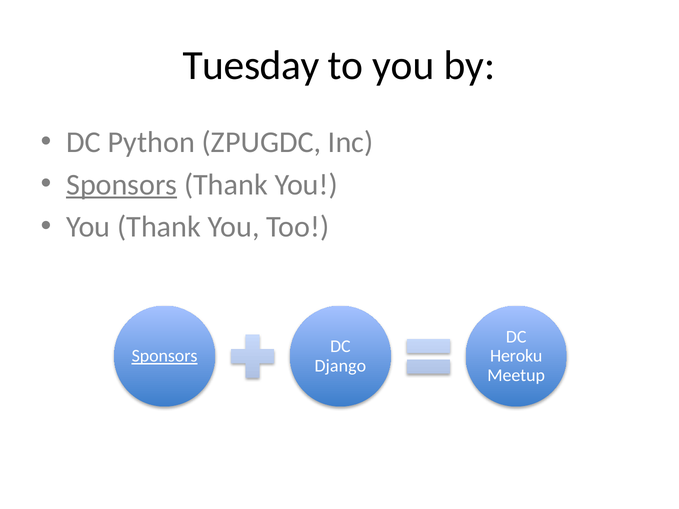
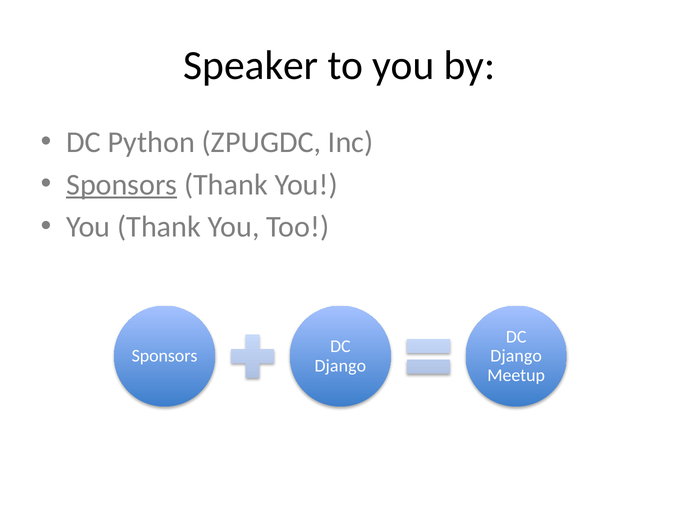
Tuesday: Tuesday -> Speaker
Sponsors at (165, 356) underline: present -> none
Heroku at (516, 356): Heroku -> Django
